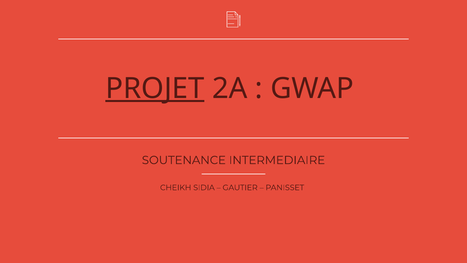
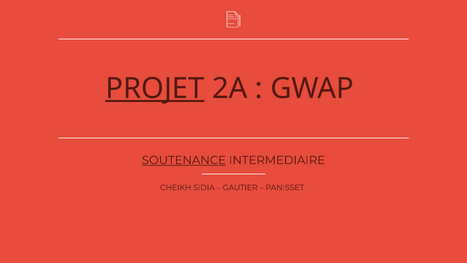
SOUTENANCE underline: none -> present
